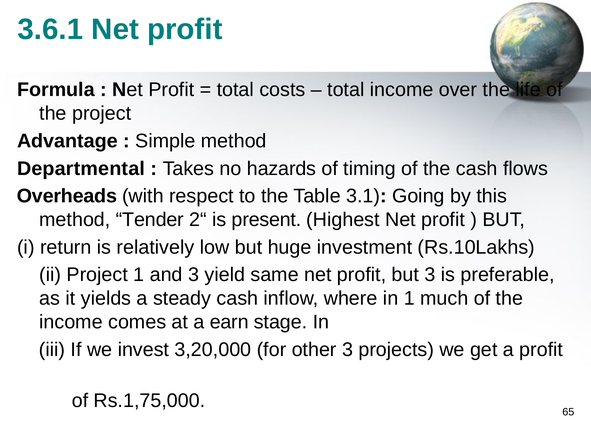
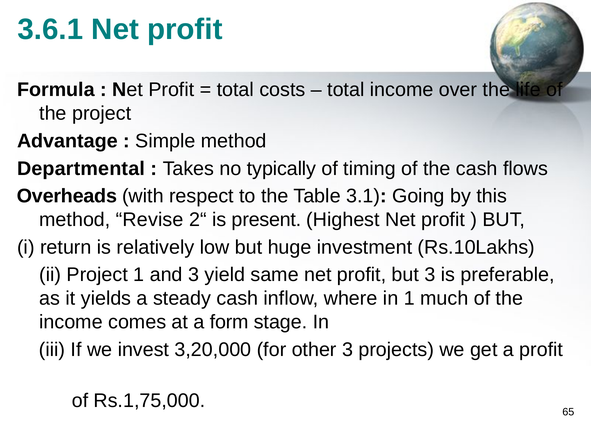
hazards: hazards -> typically
Tender: Tender -> Revise
earn: earn -> form
